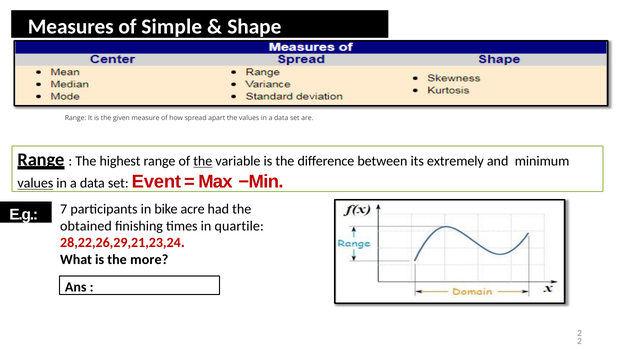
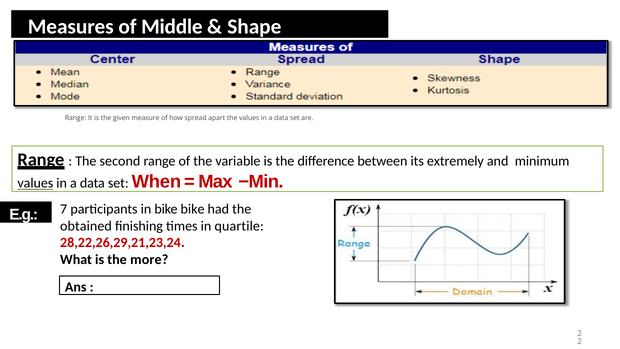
Simple: Simple -> Middle
highest: highest -> second
the at (203, 161) underline: present -> none
Event: Event -> When
bike acre: acre -> bike
